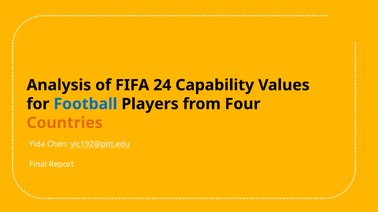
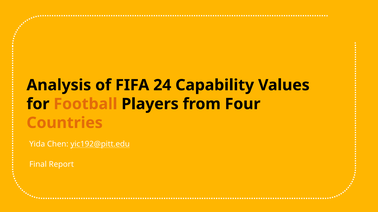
Football colour: blue -> orange
